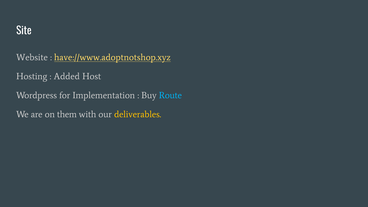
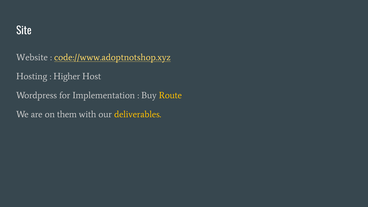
have://www.adoptnotshop.xyz: have://www.adoptnotshop.xyz -> code://www.adoptnotshop.xyz
Added: Added -> Higher
Route colour: light blue -> yellow
